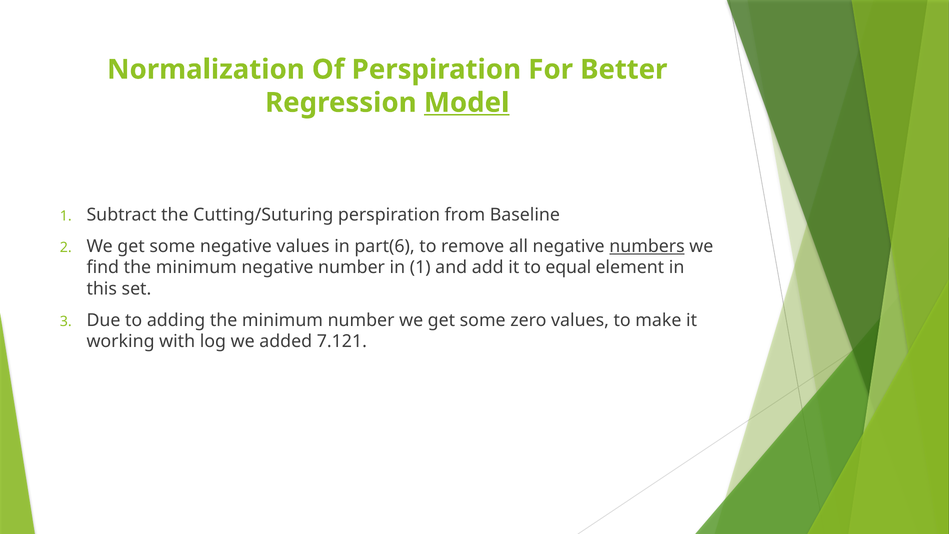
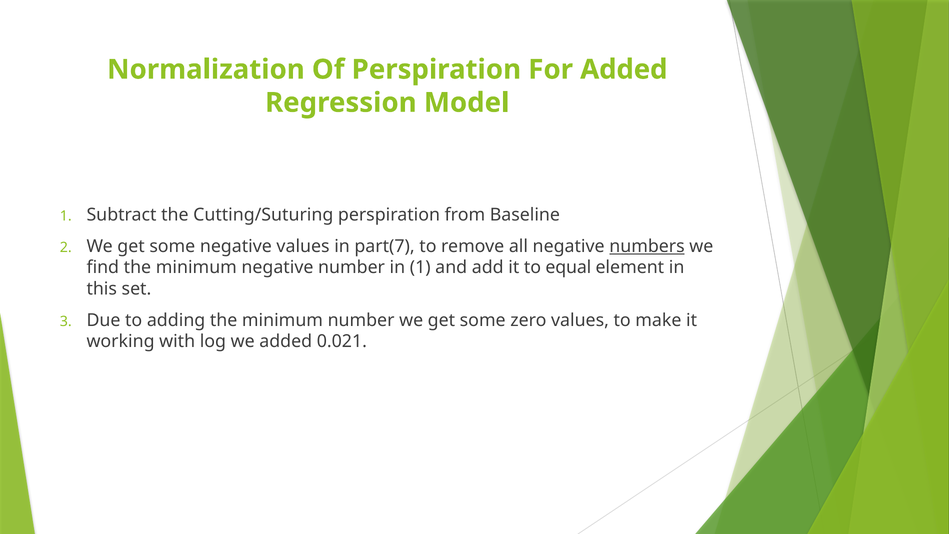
For Better: Better -> Added
Model underline: present -> none
part(6: part(6 -> part(7
7.121: 7.121 -> 0.021
